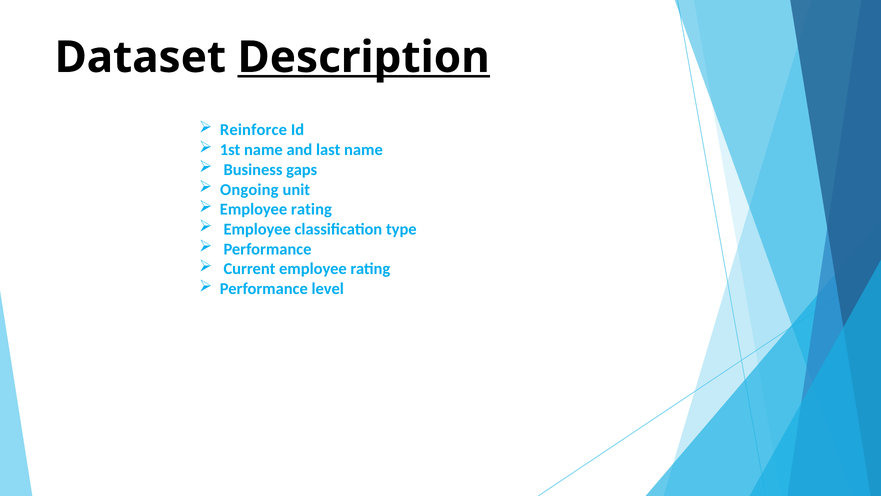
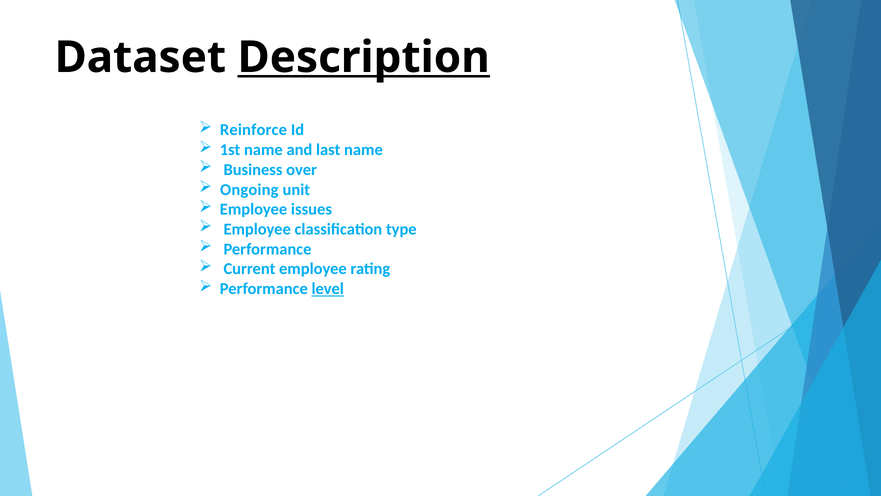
gaps: gaps -> over
rating at (311, 209): rating -> issues
level underline: none -> present
